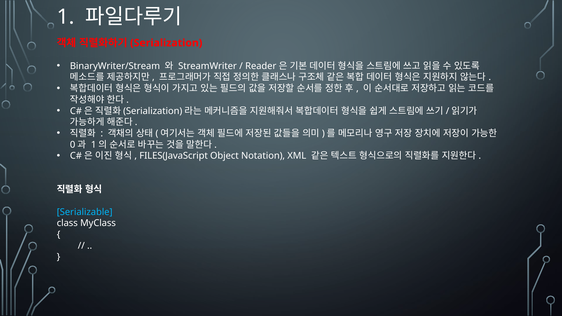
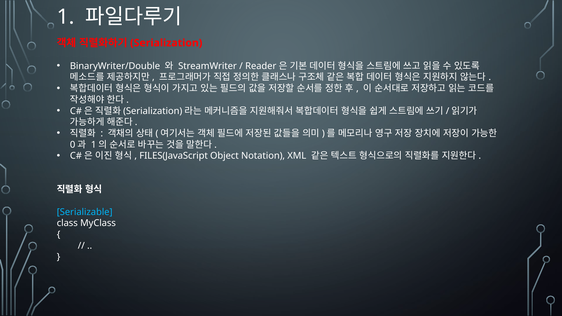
BinaryWriter/Stream: BinaryWriter/Stream -> BinaryWriter/Double
